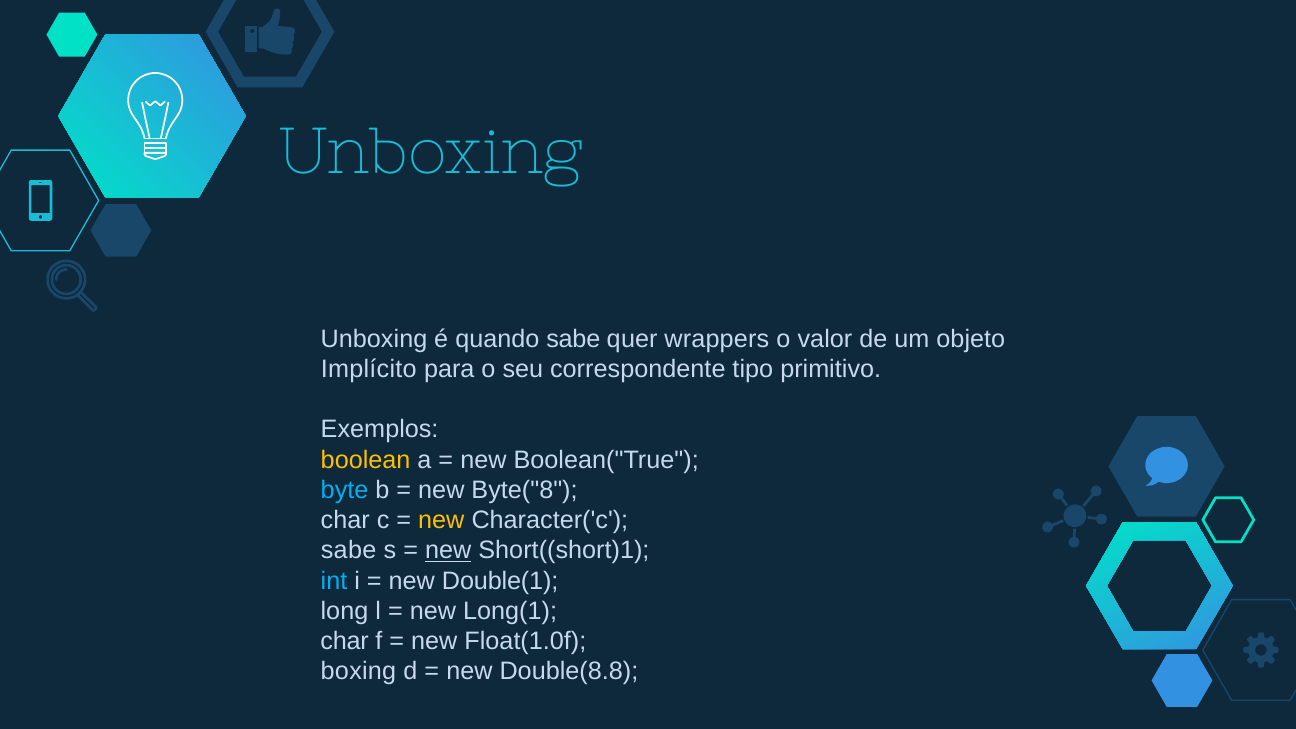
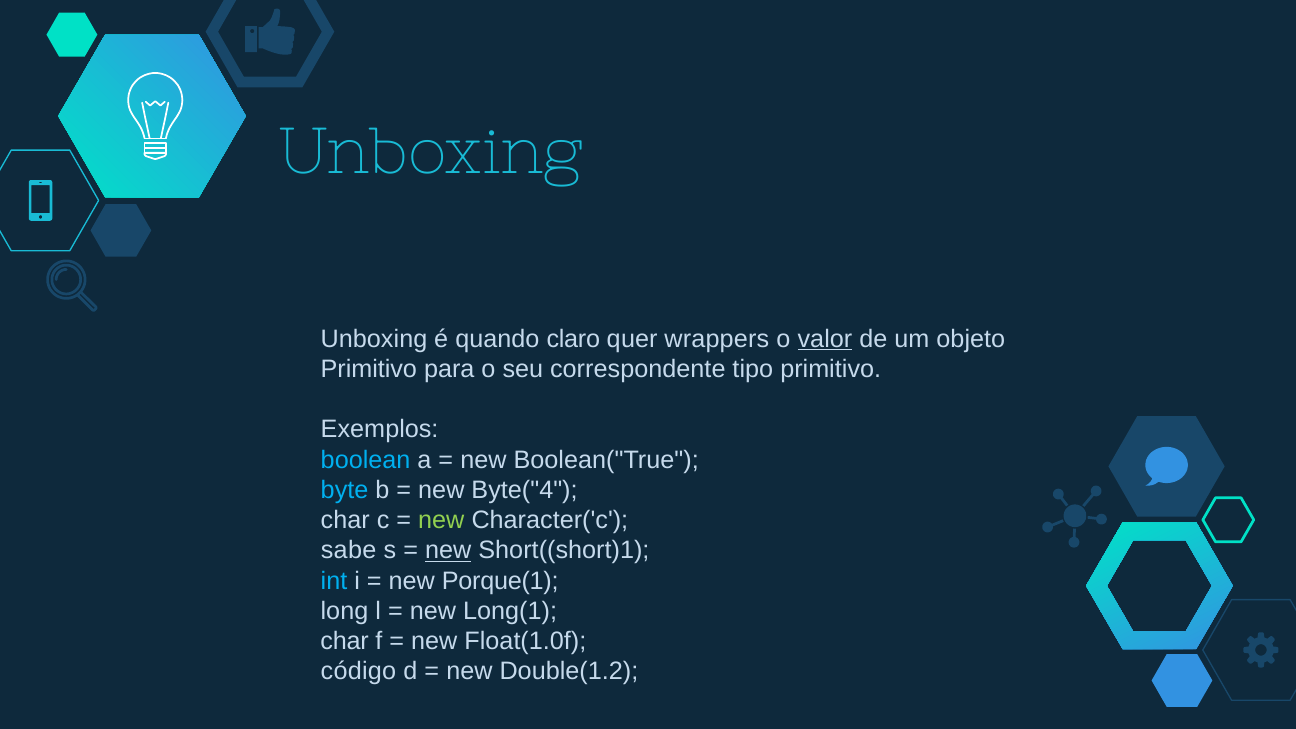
quando sabe: sabe -> claro
valor underline: none -> present
Implícito at (369, 369): Implícito -> Primitivo
boolean colour: yellow -> light blue
Byte("8: Byte("8 -> Byte("4
new at (441, 520) colour: yellow -> light green
Double(1: Double(1 -> Porque(1
boxing: boxing -> código
Double(8.8: Double(8.8 -> Double(1.2
